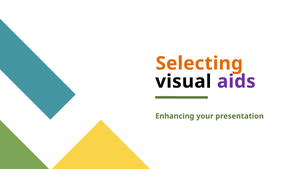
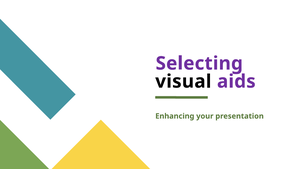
Selecting colour: orange -> purple
